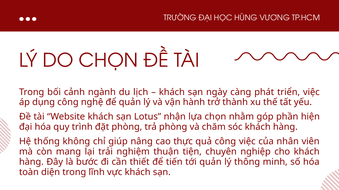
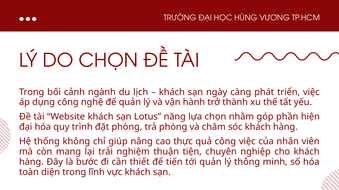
nhận: nhận -> năng
